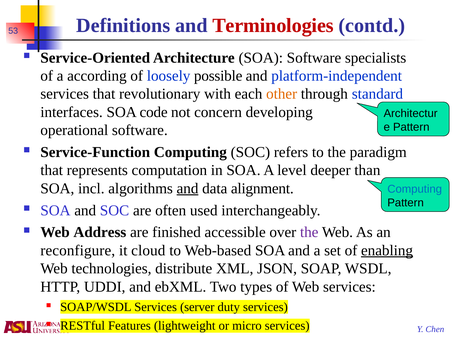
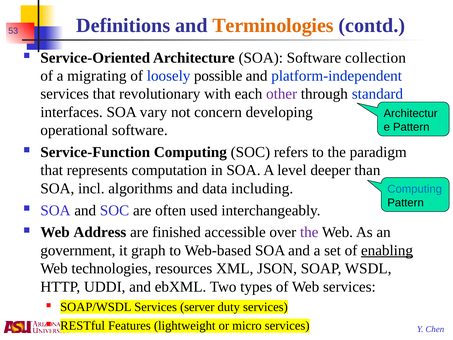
Terminologies colour: red -> orange
specialists: specialists -> collection
according: according -> migrating
other colour: orange -> purple
code: code -> vary
and at (188, 188) underline: present -> none
alignment: alignment -> including
reconfigure: reconfigure -> government
cloud: cloud -> graph
distribute: distribute -> resources
